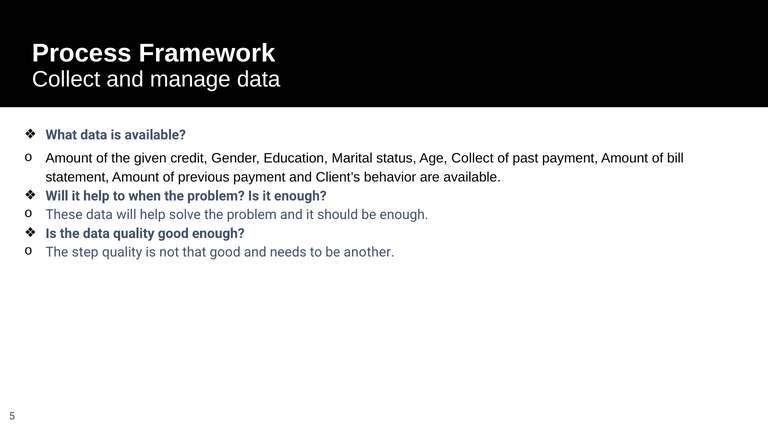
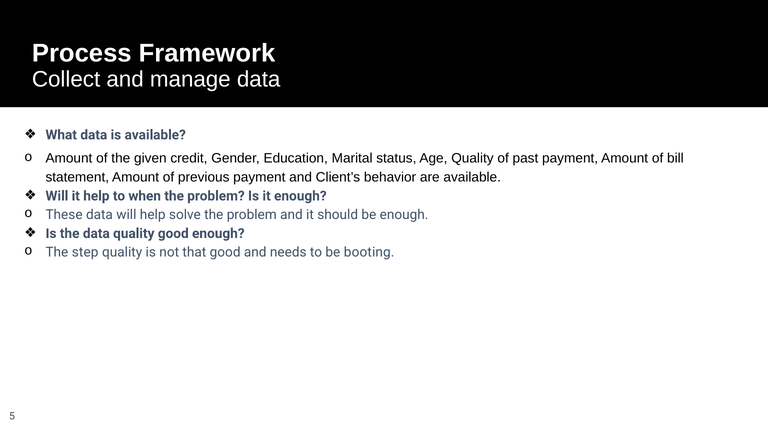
Age Collect: Collect -> Quality
another: another -> booting
